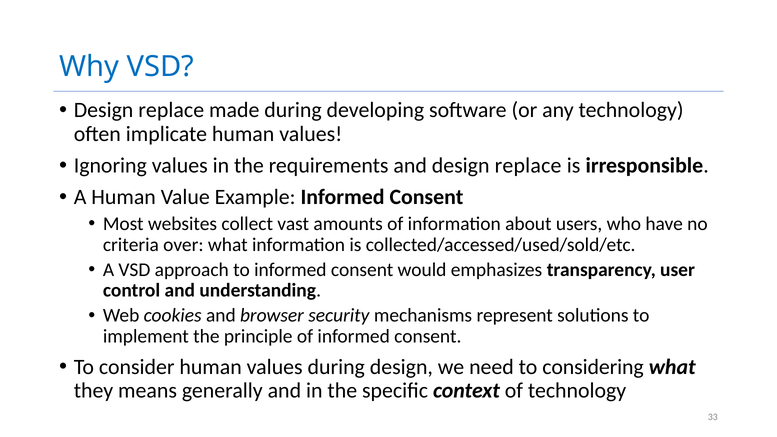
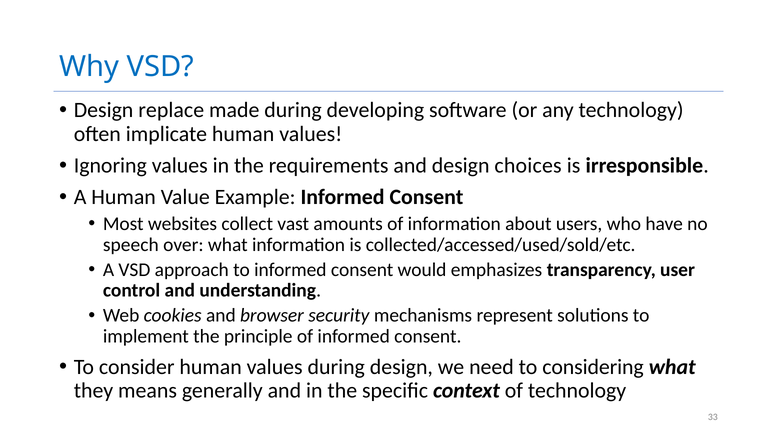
and design replace: replace -> choices
criteria: criteria -> speech
